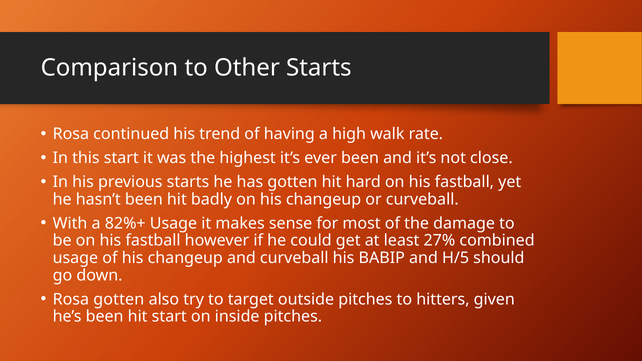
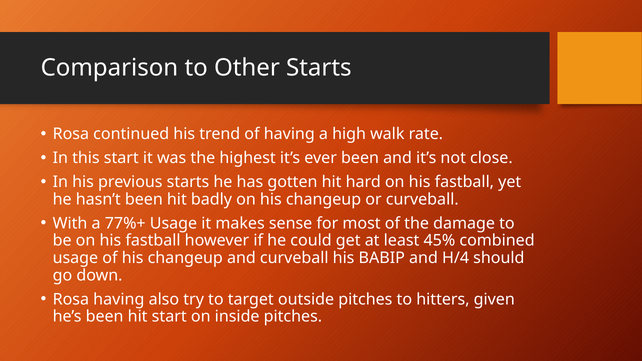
82%+: 82%+ -> 77%+
27%: 27% -> 45%
H/5: H/5 -> H/4
Rosa gotten: gotten -> having
